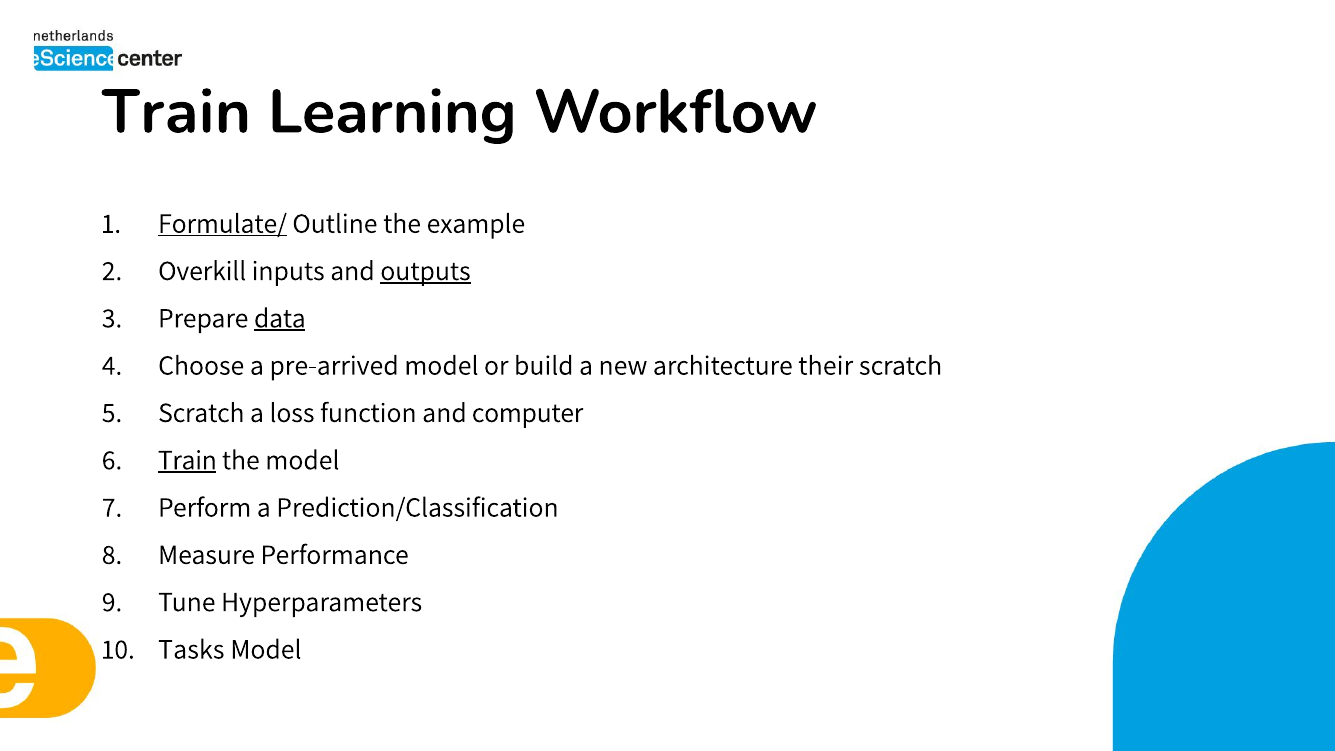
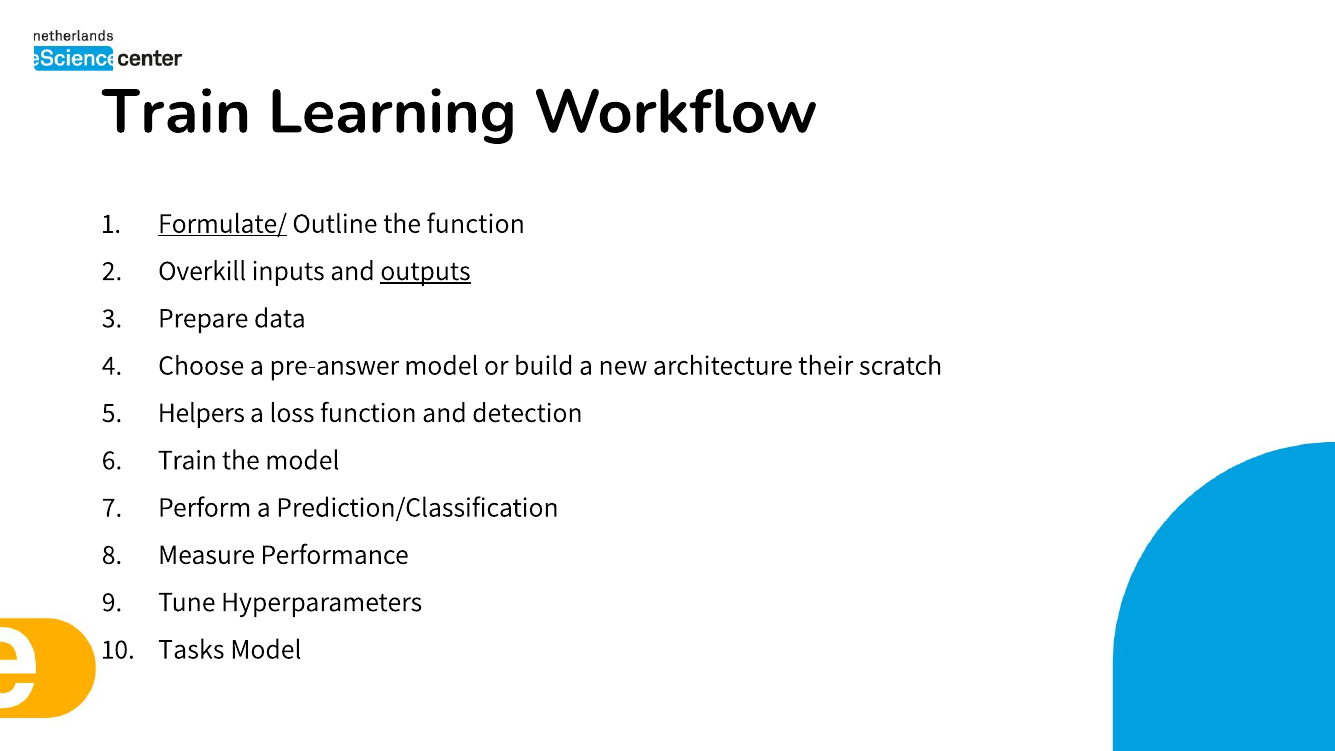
the example: example -> function
data underline: present -> none
pre-arrived: pre-arrived -> pre-answer
Scratch at (201, 413): Scratch -> Helpers
computer: computer -> detection
Train at (187, 460) underline: present -> none
